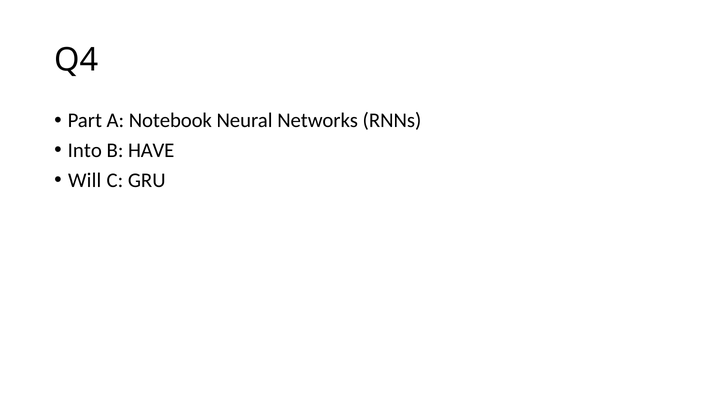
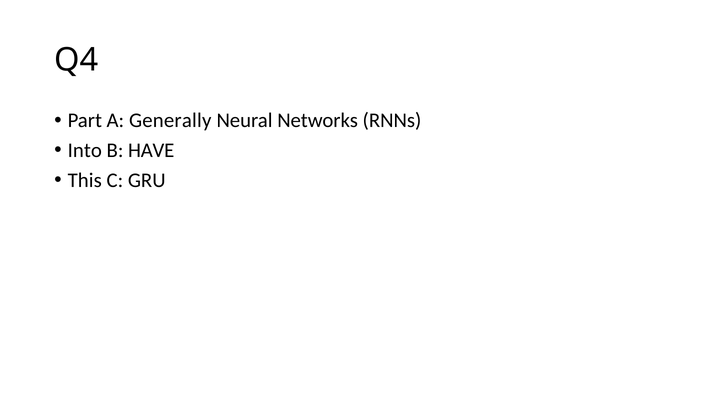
Notebook: Notebook -> Generally
Will: Will -> This
